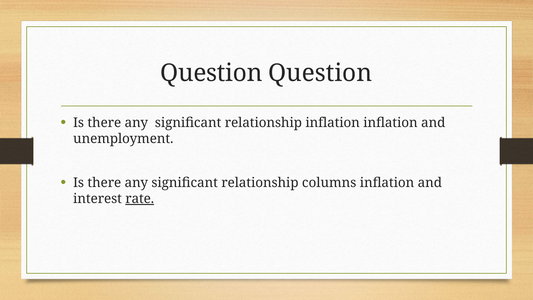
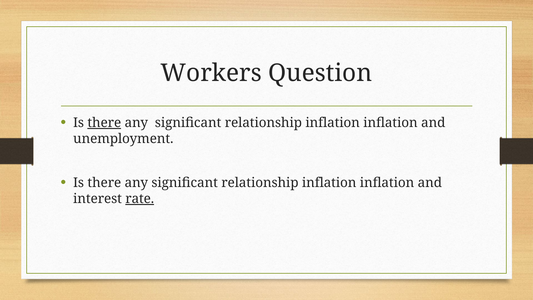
Question at (211, 73): Question -> Workers
there at (104, 123) underline: none -> present
columns at (329, 183): columns -> inflation
